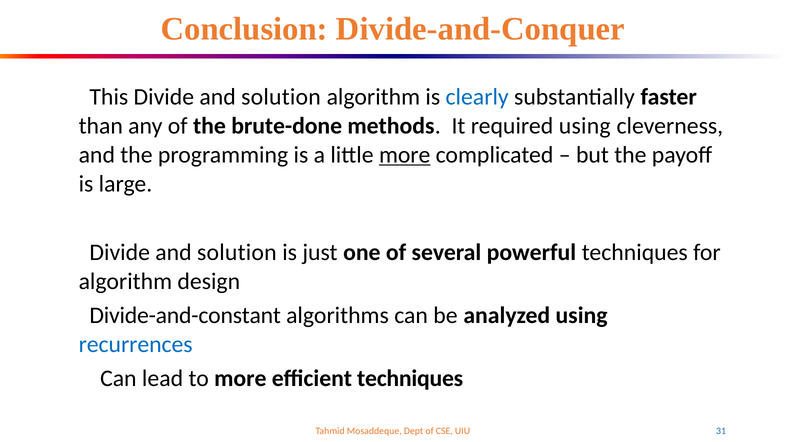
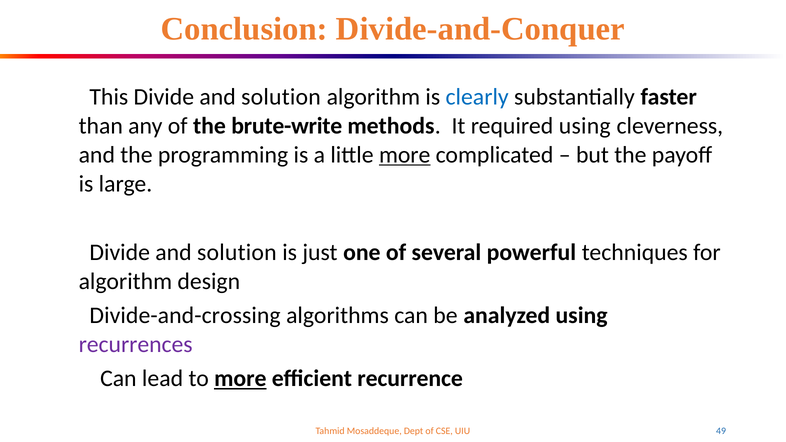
brute-done: brute-done -> brute-write
Divide-and-constant: Divide-and-constant -> Divide-and-crossing
recurrences colour: blue -> purple
more at (240, 379) underline: none -> present
efficient techniques: techniques -> recurrence
31: 31 -> 49
